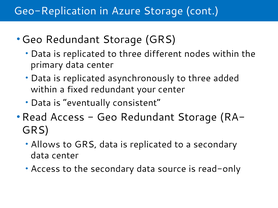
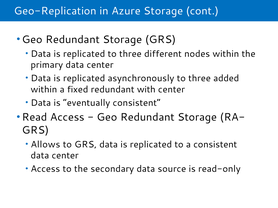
your: your -> with
a secondary: secondary -> consistent
